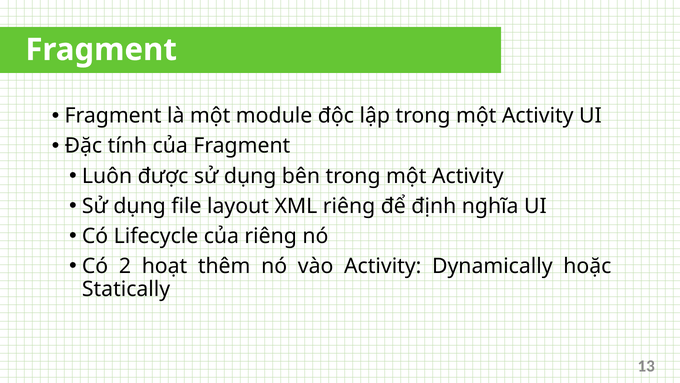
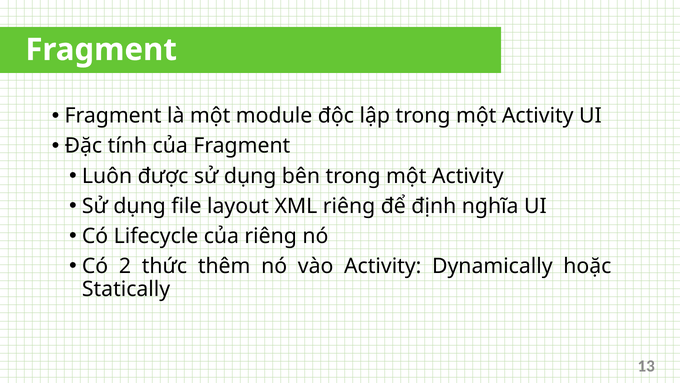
hoạt: hoạt -> thức
